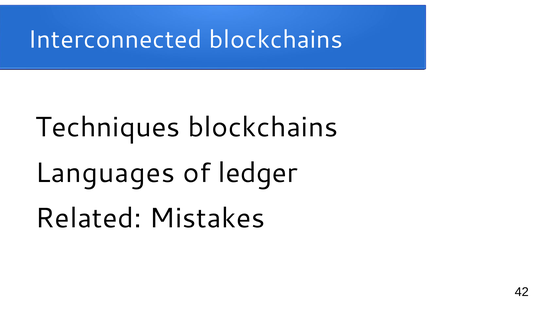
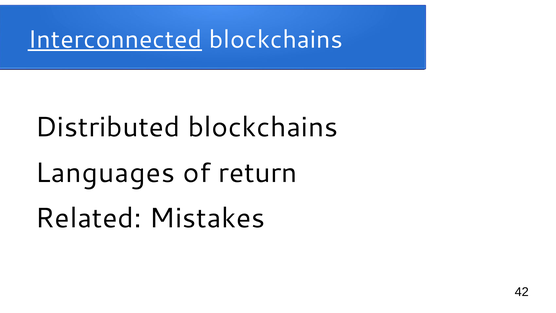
Interconnected underline: none -> present
Techniques: Techniques -> Distributed
ledger: ledger -> return
